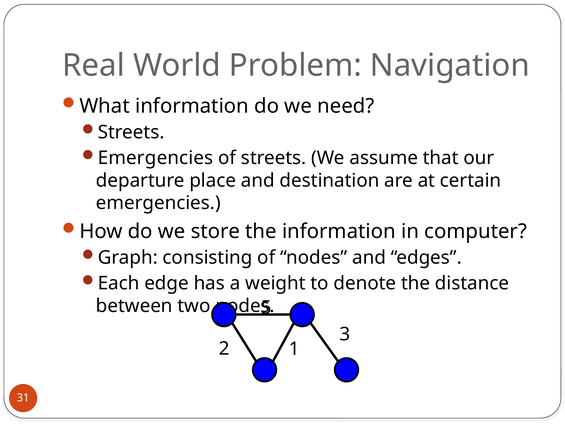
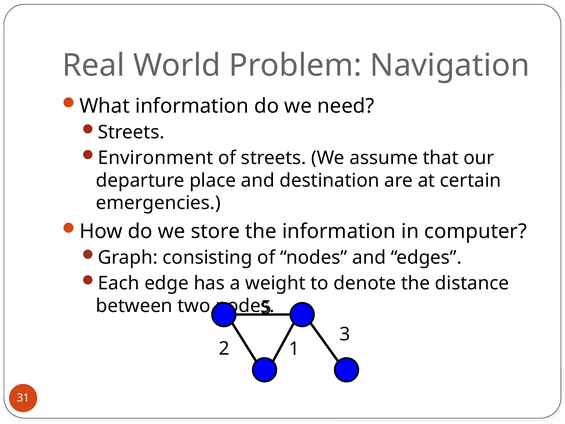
Emergencies at (156, 158): Emergencies -> Environment
